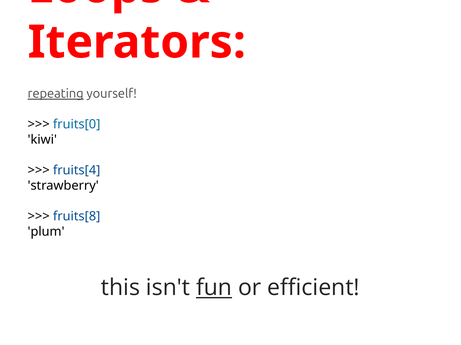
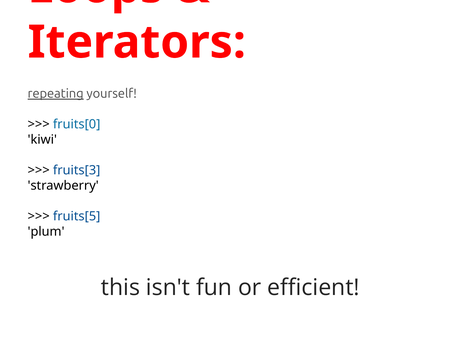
fruits[4: fruits[4 -> fruits[3
fruits[8: fruits[8 -> fruits[5
fun underline: present -> none
